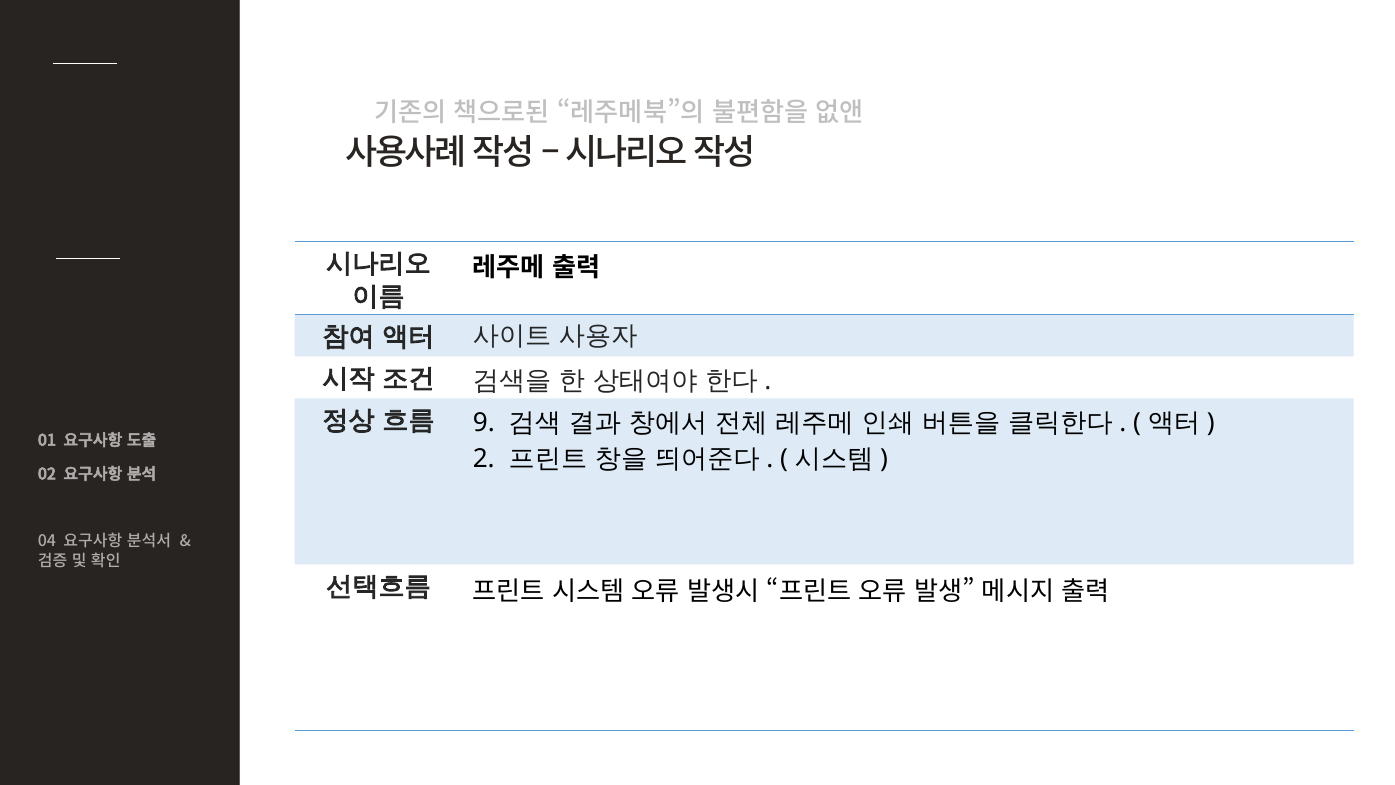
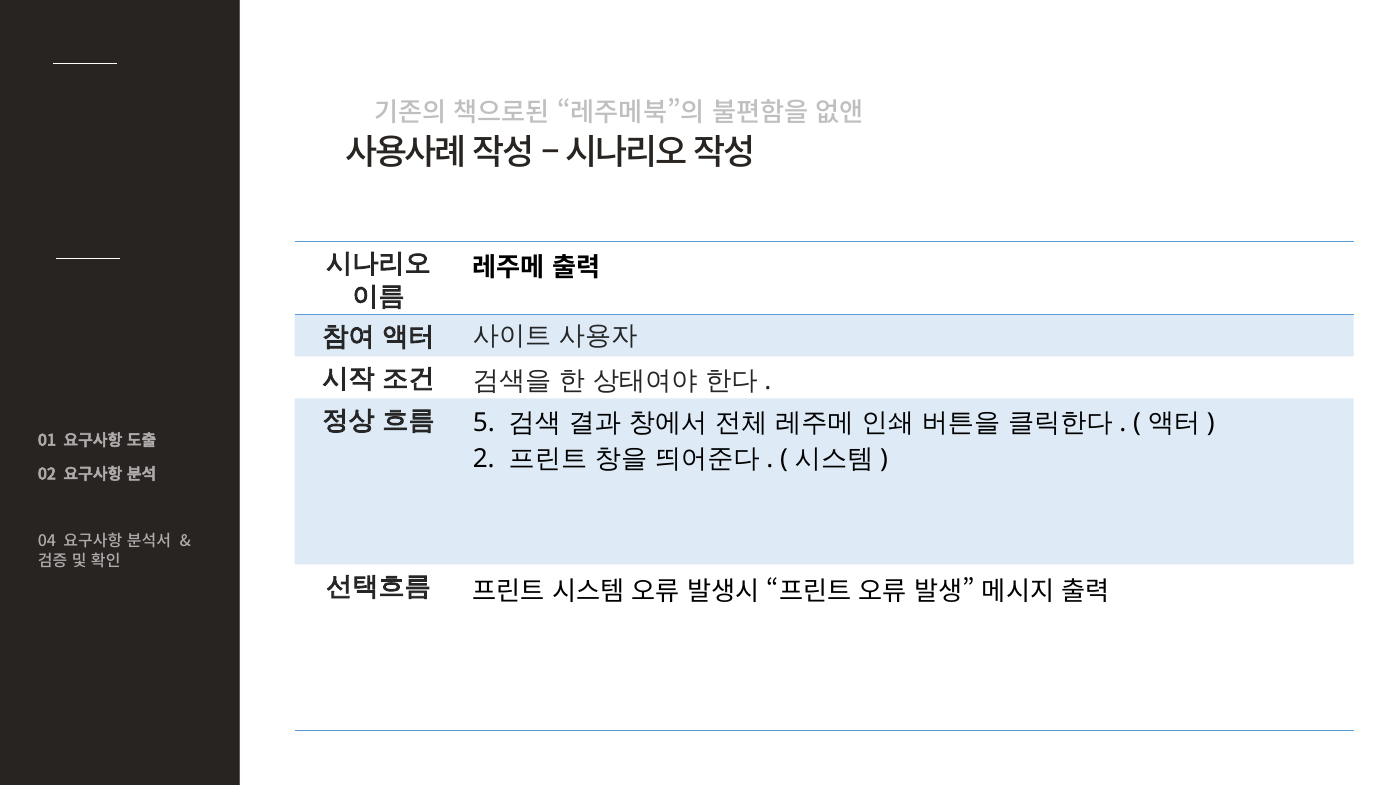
9: 9 -> 5
